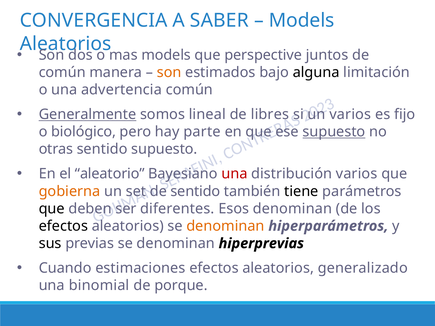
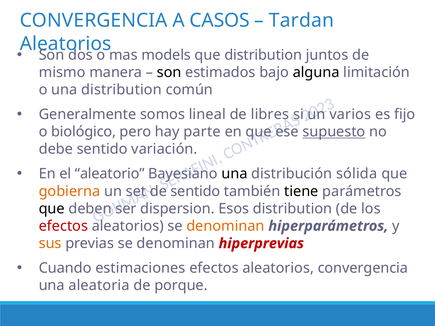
SABER: SABER -> CASOS
Models at (302, 21): Models -> Tardan
que perspective: perspective -> distribution
común at (62, 72): común -> mismo
son at (169, 72) colour: orange -> black
una advertencia: advertencia -> distribution
Generalmente underline: present -> none
otras: otras -> debe
sentido supuesto: supuesto -> variación
una at (234, 174) colour: red -> black
distribución varios: varios -> sólida
diferentes: diferentes -> dispersion
Esos denominan: denominan -> distribution
efectos at (63, 226) colour: black -> red
sus colour: black -> orange
hiperprevias colour: black -> red
aleatorios generalizado: generalizado -> convergencia
binomial: binomial -> aleatoria
